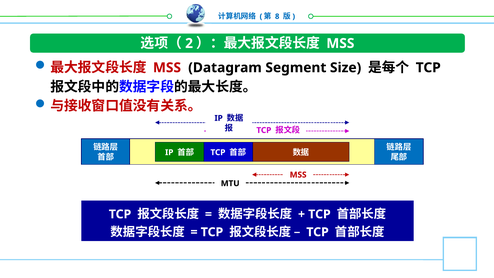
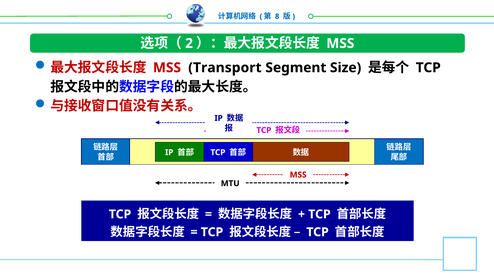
Datagram: Datagram -> Transport
